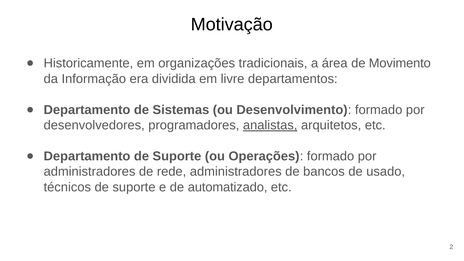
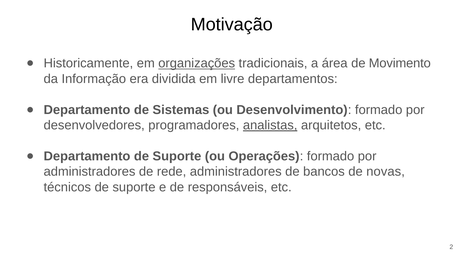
organizações underline: none -> present
usado: usado -> novas
automatizado: automatizado -> responsáveis
